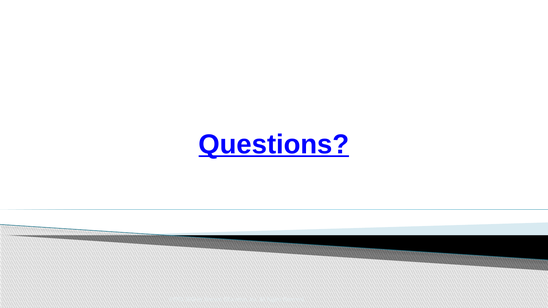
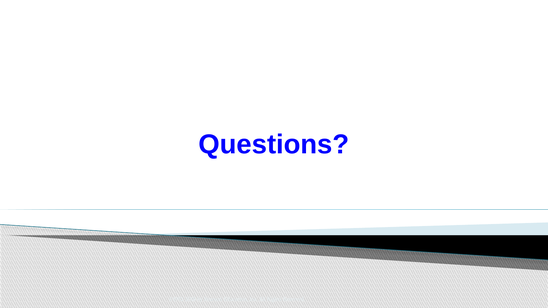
Questions underline: present -> none
